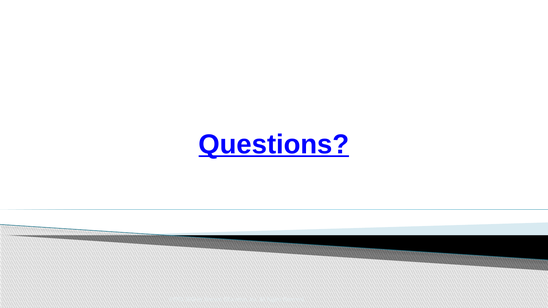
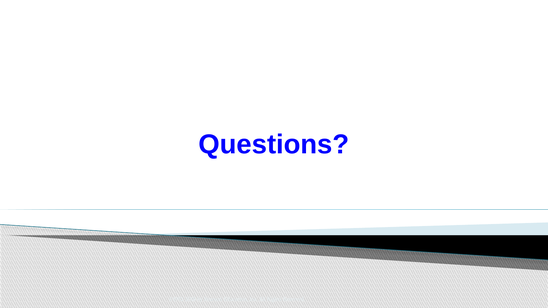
Questions underline: present -> none
